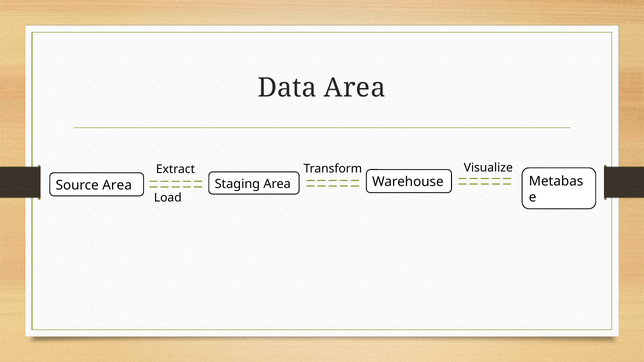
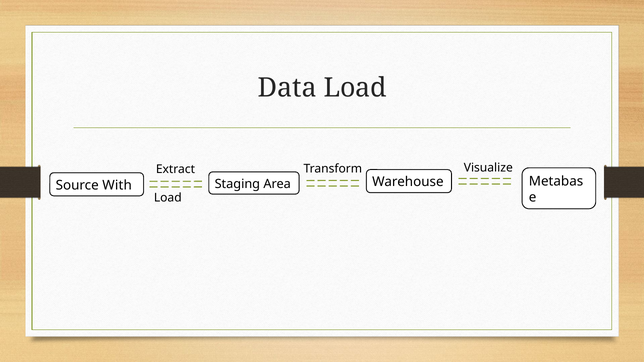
Data Area: Area -> Load
Source Area: Area -> With
